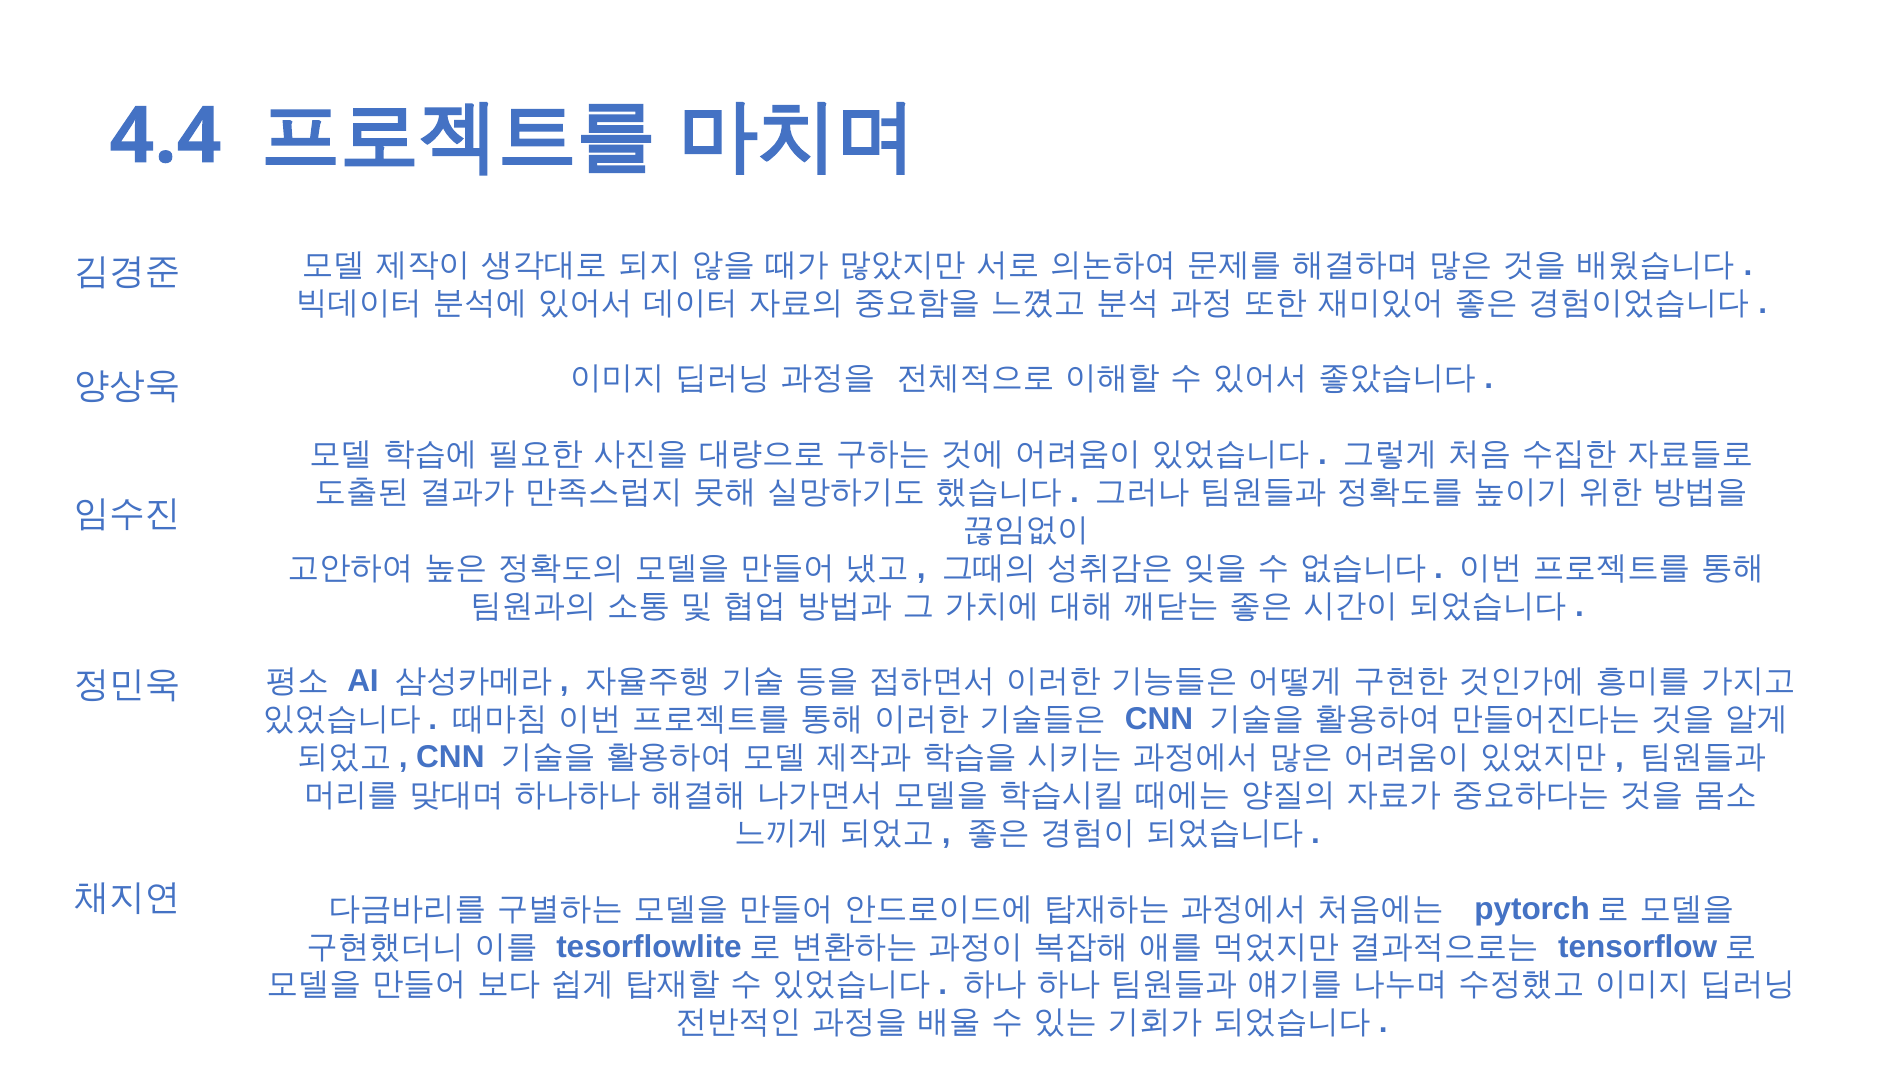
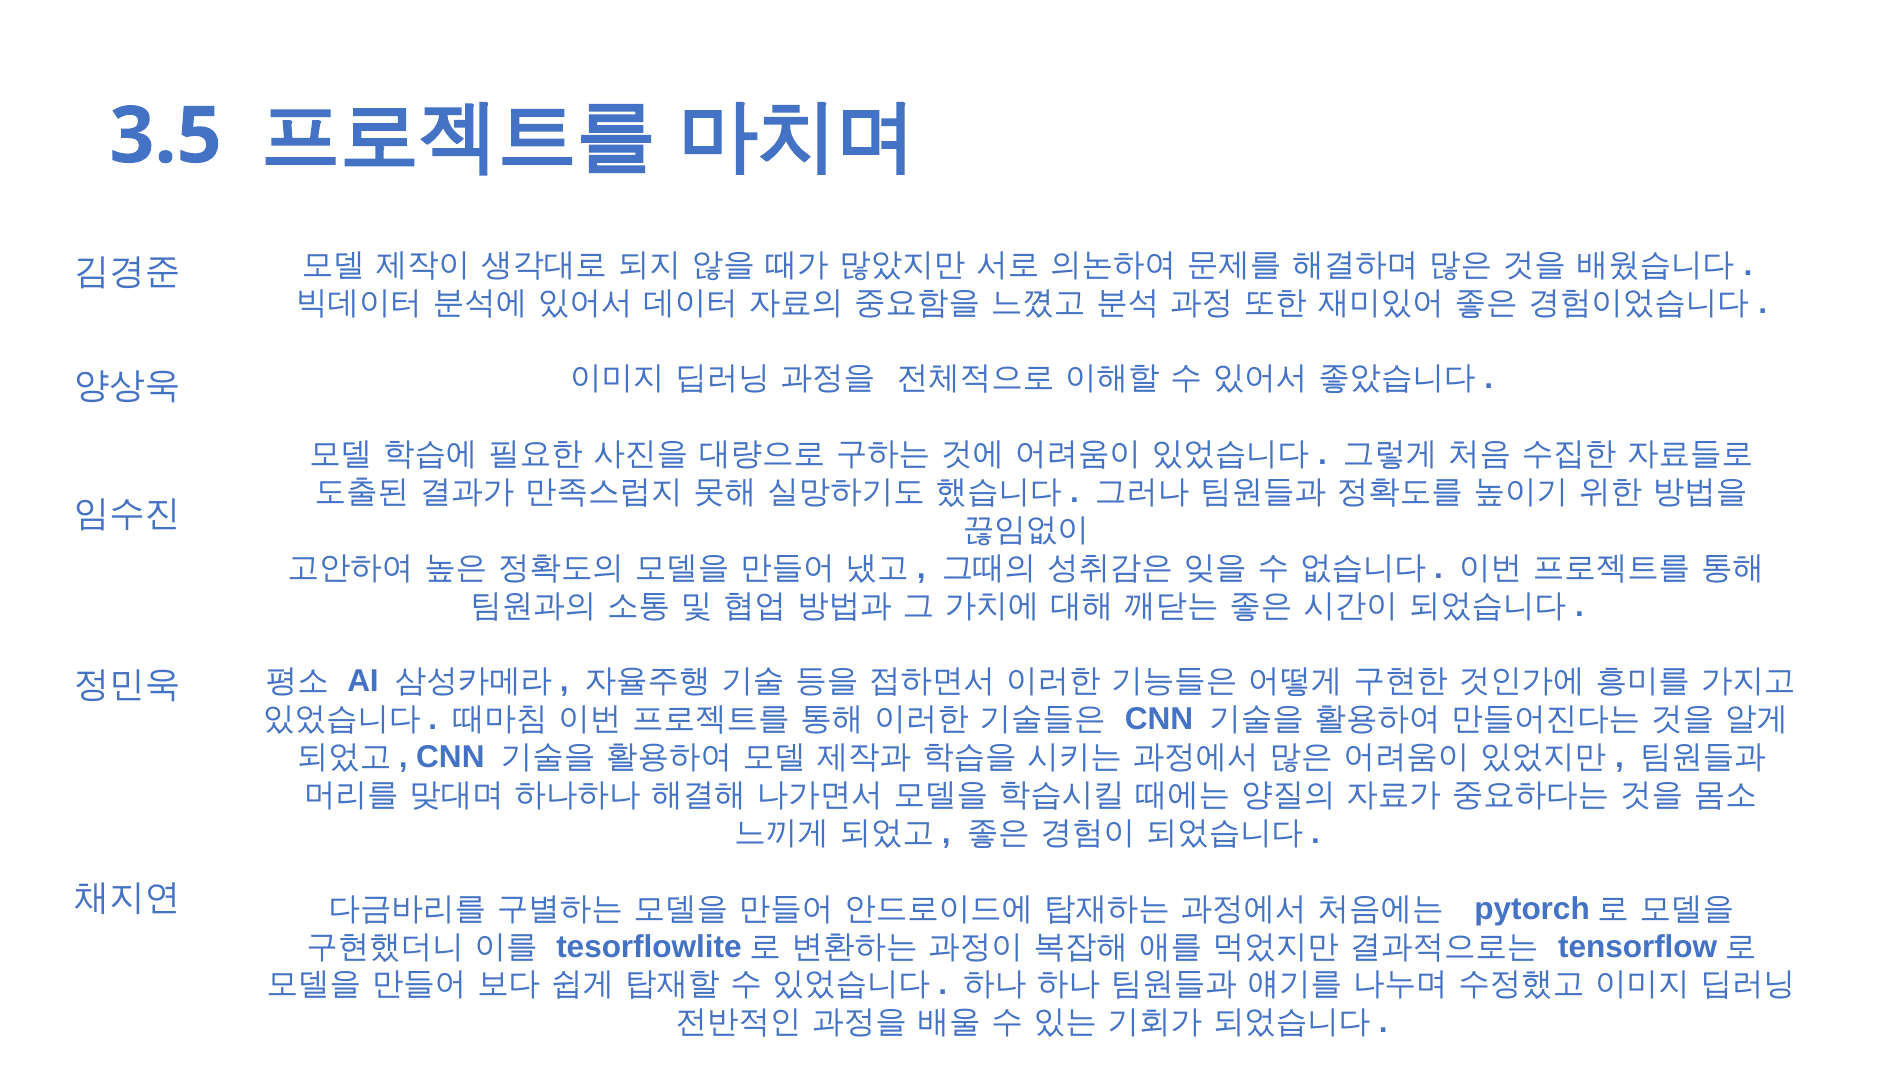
4.4: 4.4 -> 3.5
